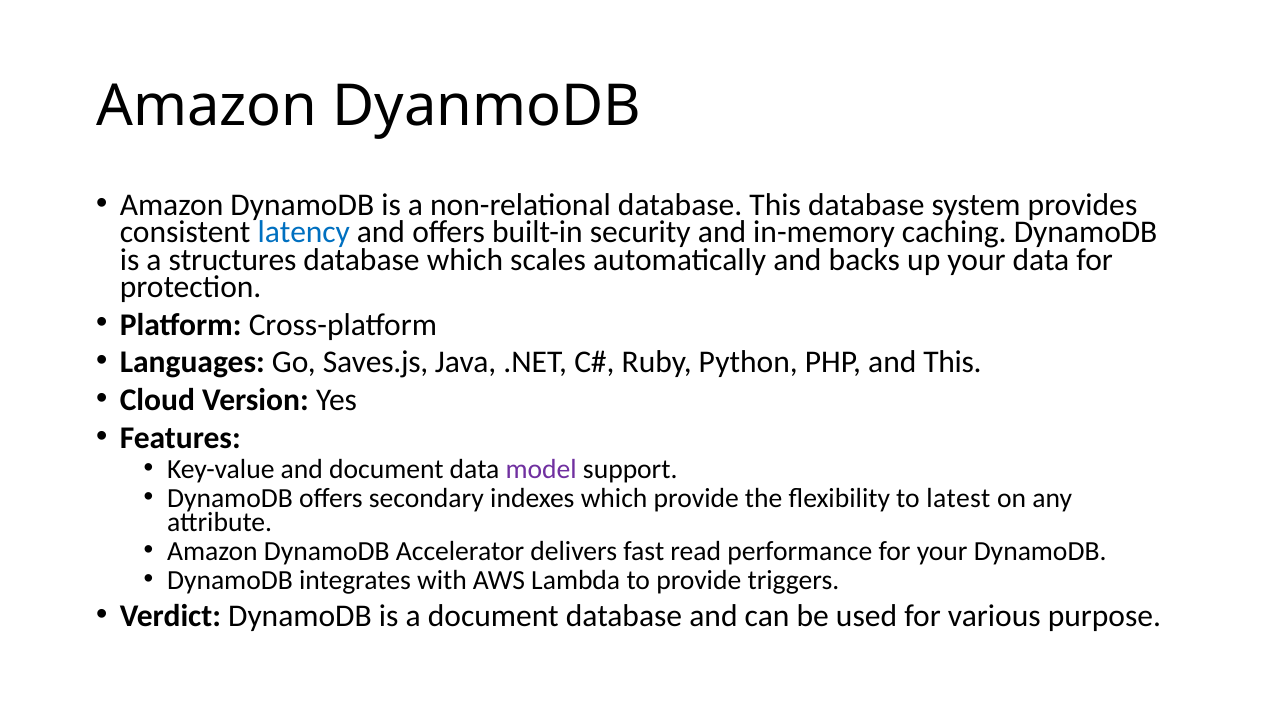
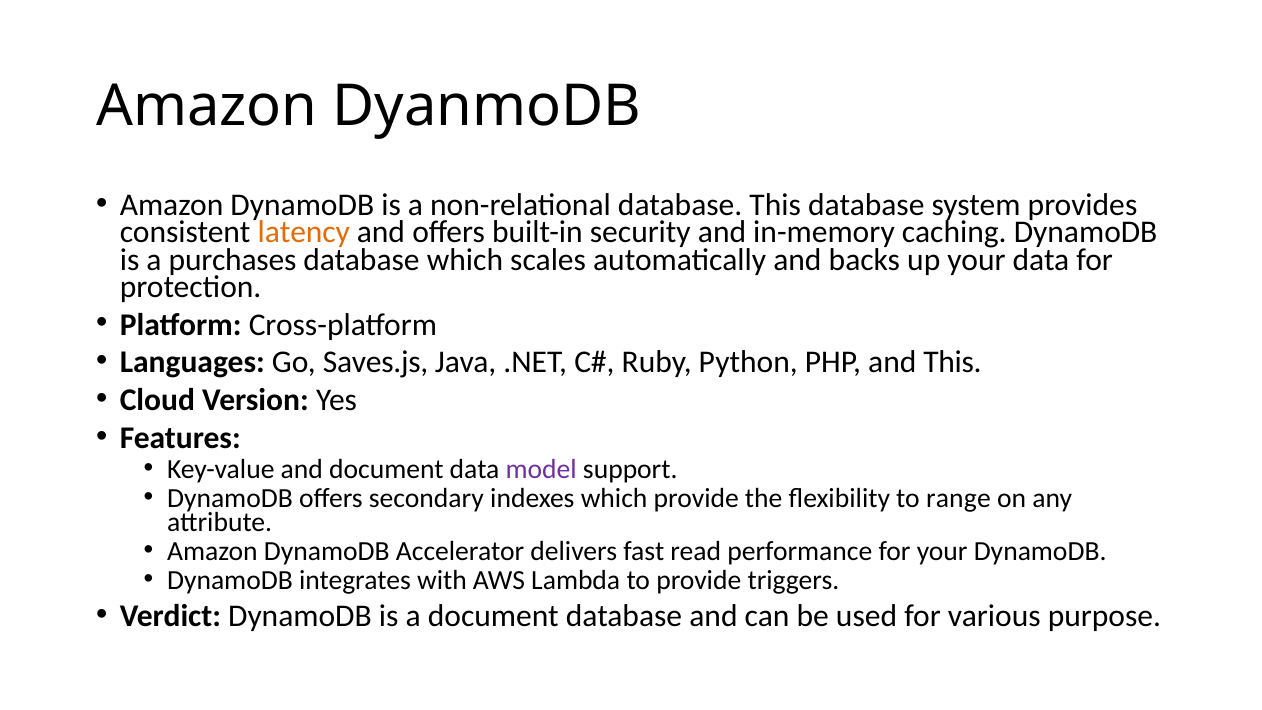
latency colour: blue -> orange
structures: structures -> purchases
latest: latest -> range
